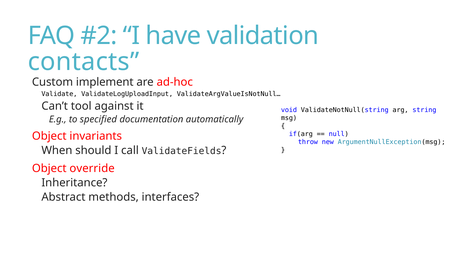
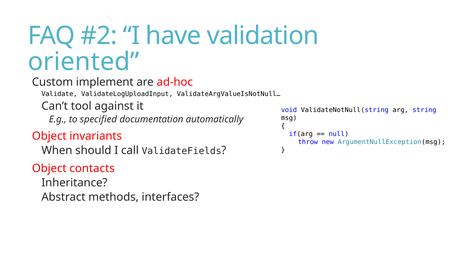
contacts: contacts -> oriented
override: override -> contacts
